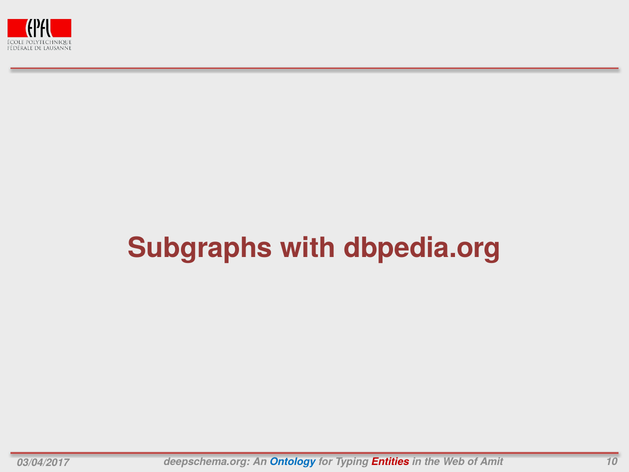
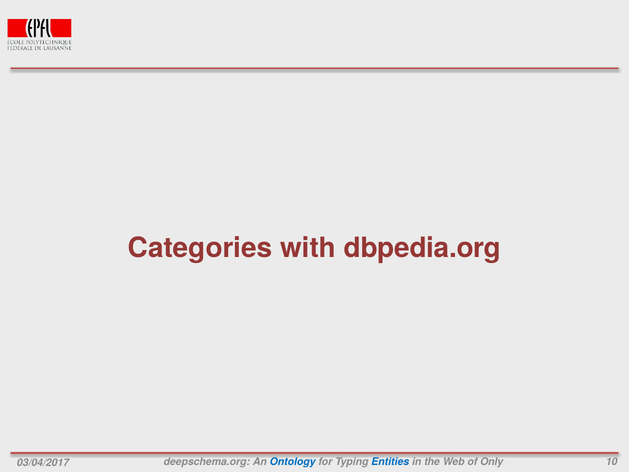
Subgraphs: Subgraphs -> Categories
Entities colour: red -> blue
Amit: Amit -> Only
